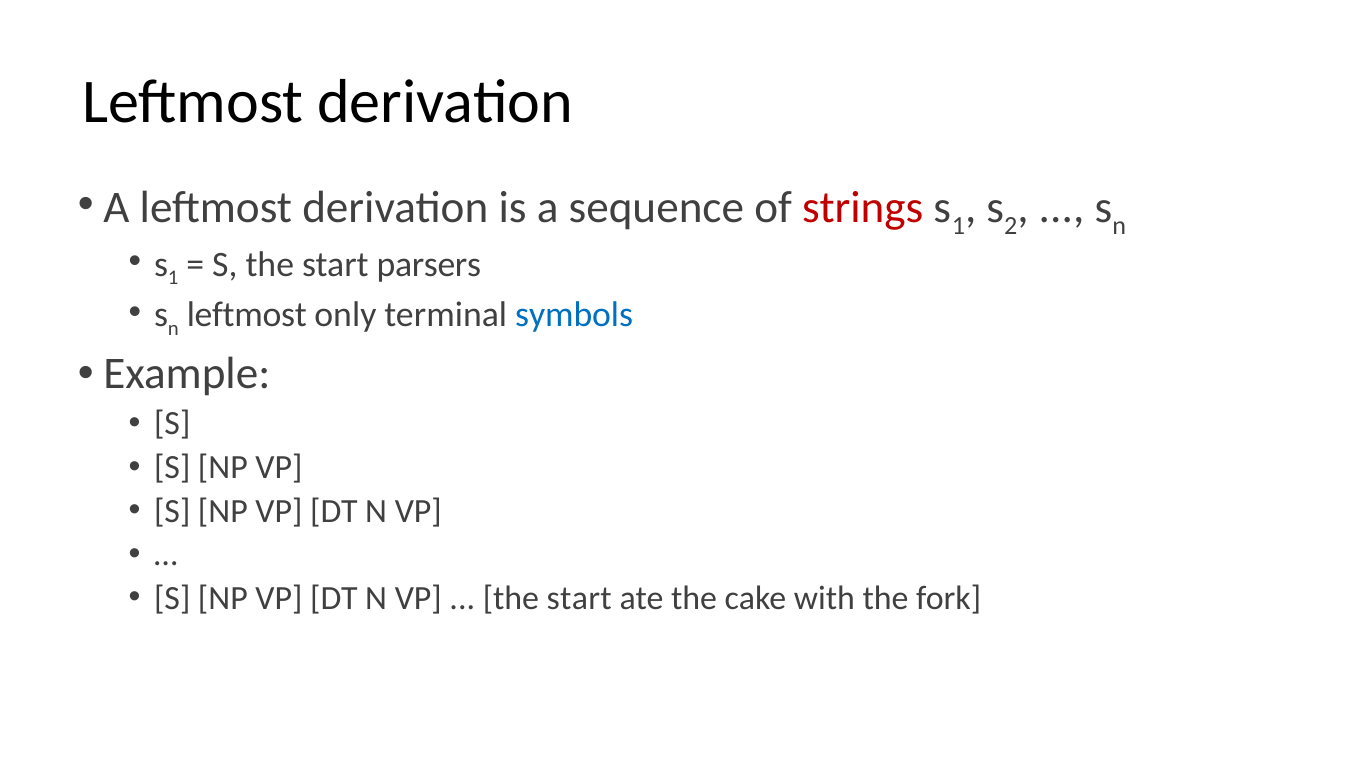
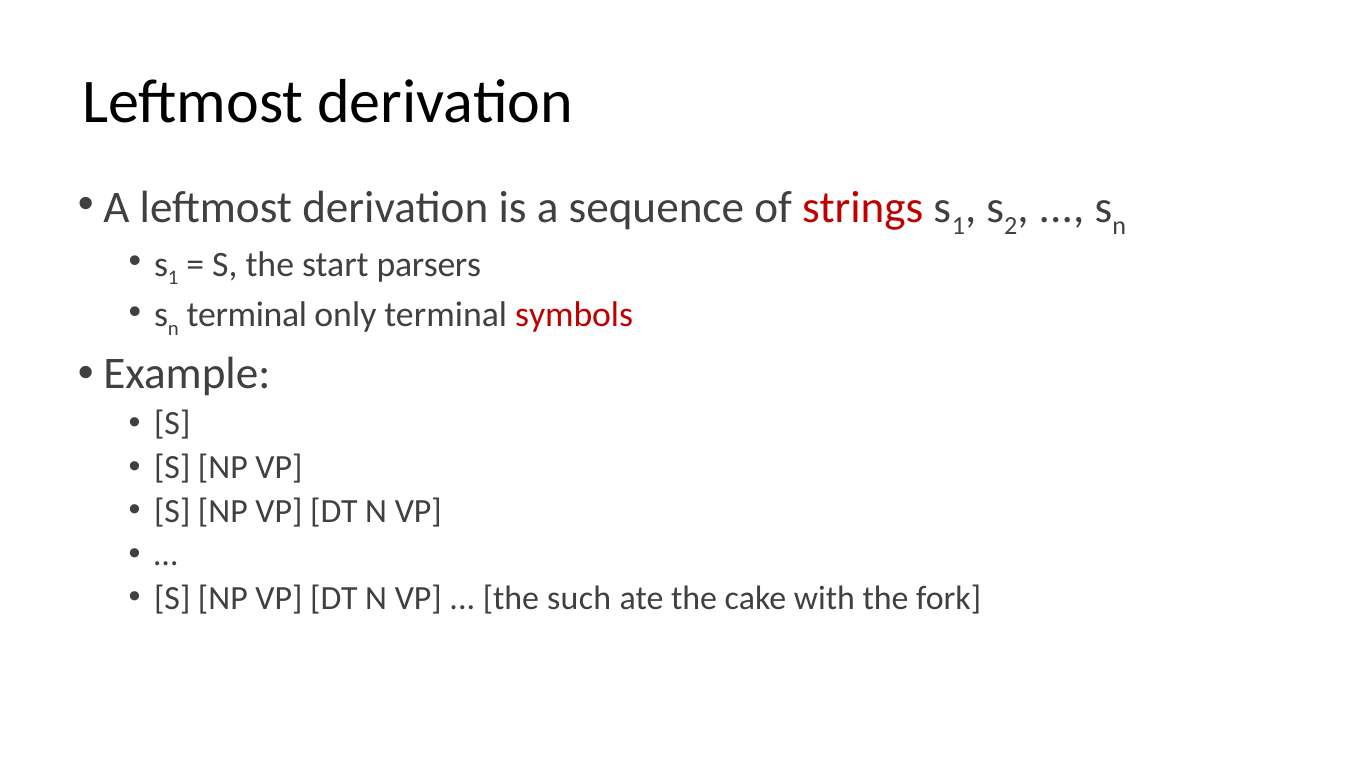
n leftmost: leftmost -> terminal
symbols colour: blue -> red
start at (579, 598): start -> such
